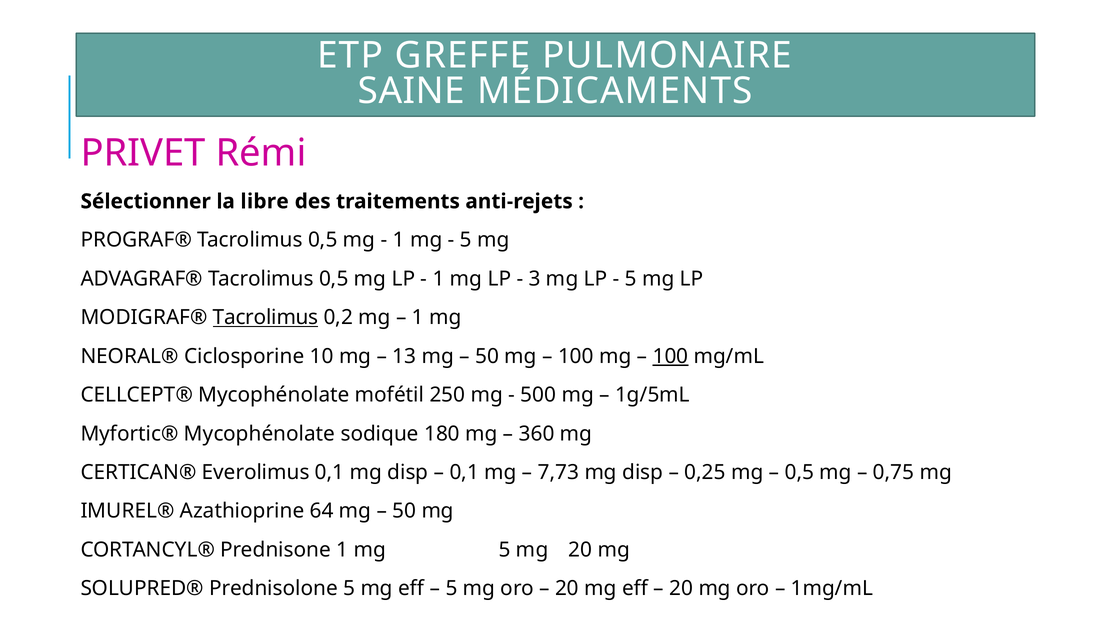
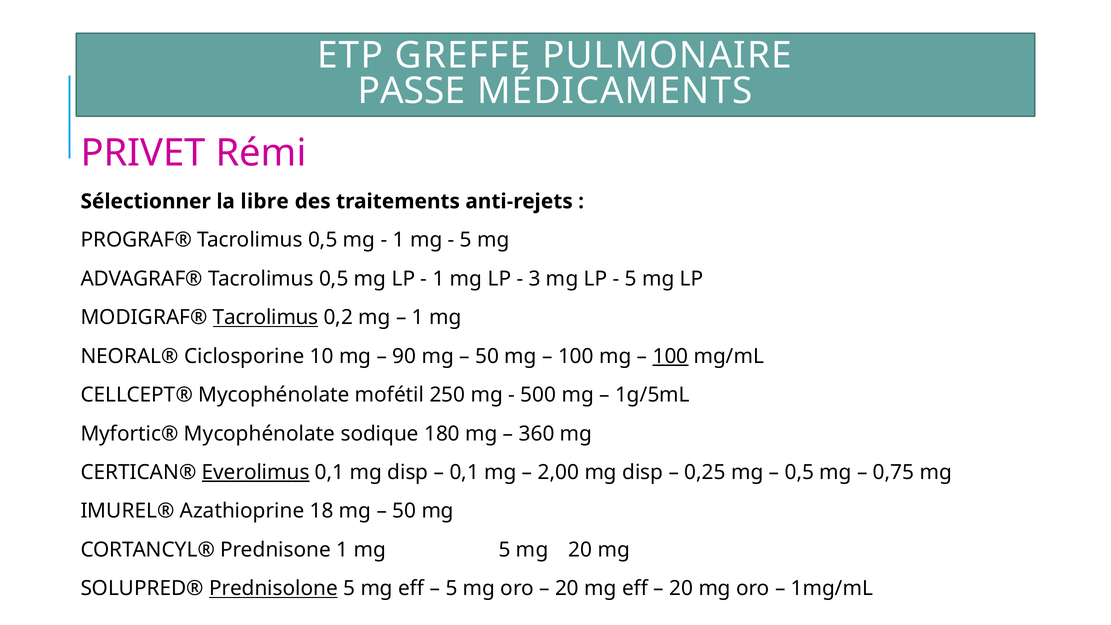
SAINE: SAINE -> PASSE
13: 13 -> 90
Everolimus underline: none -> present
7,73: 7,73 -> 2,00
64: 64 -> 18
Prednisolone underline: none -> present
